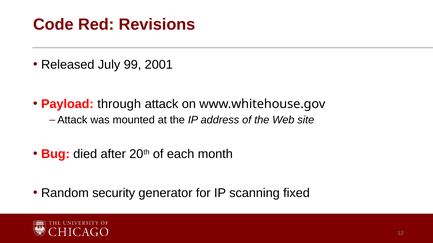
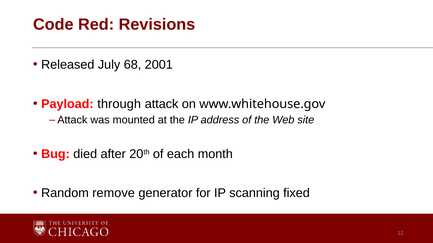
99: 99 -> 68
security: security -> remove
